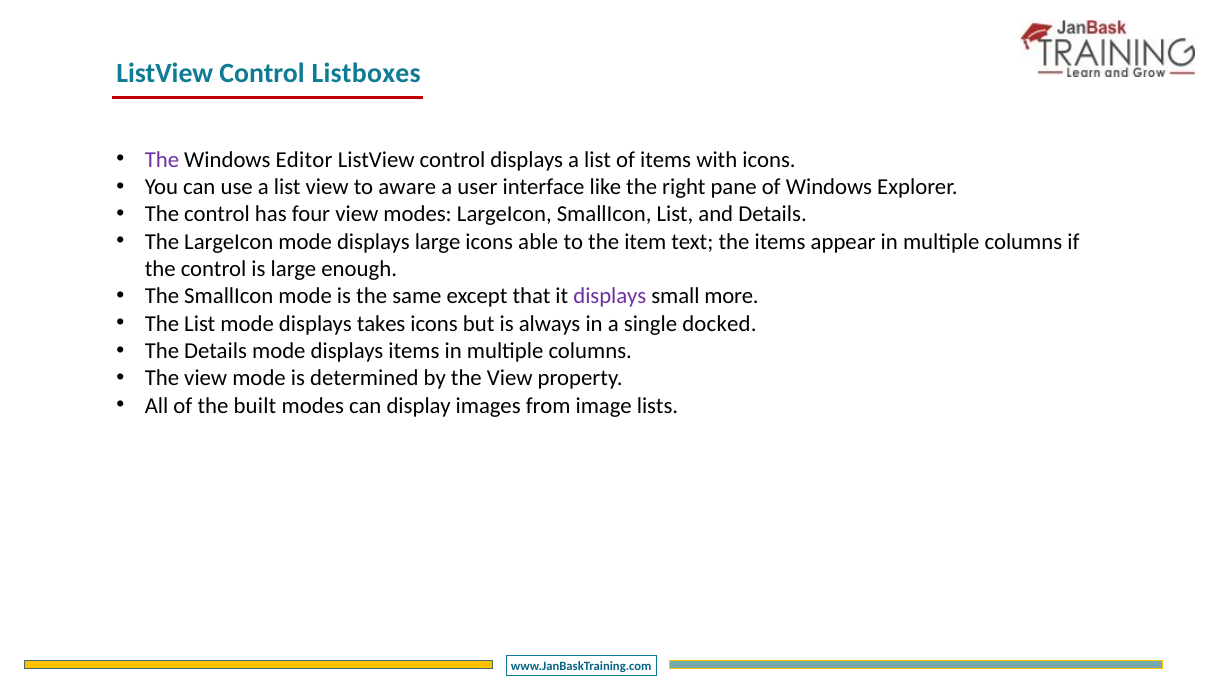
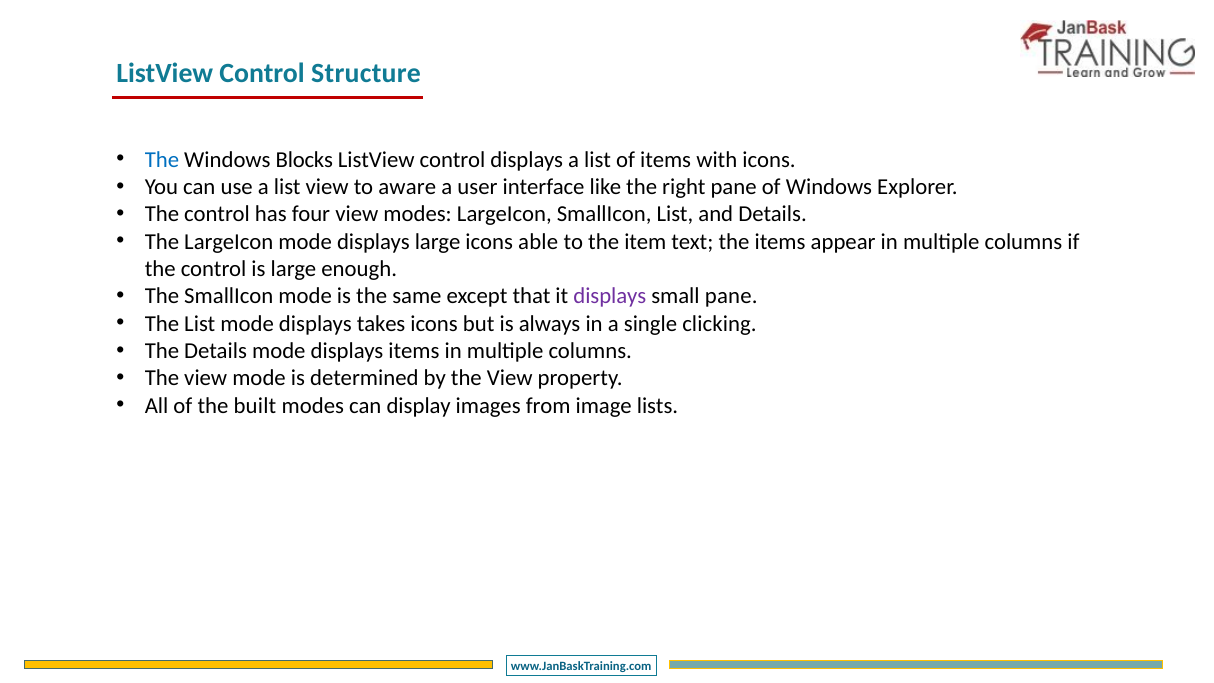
Listboxes: Listboxes -> Structure
The at (162, 160) colour: purple -> blue
Editor: Editor -> Blocks
small more: more -> pane
docked: docked -> clicking
